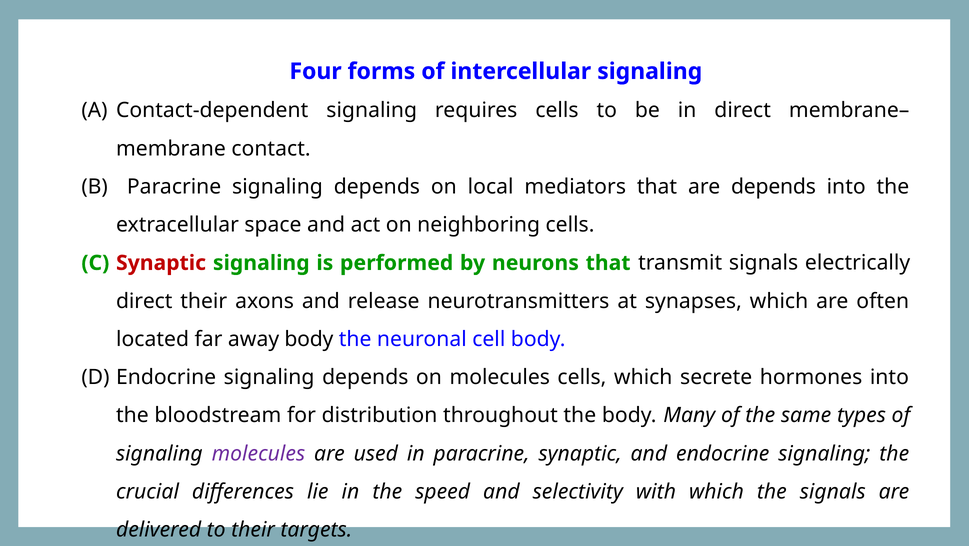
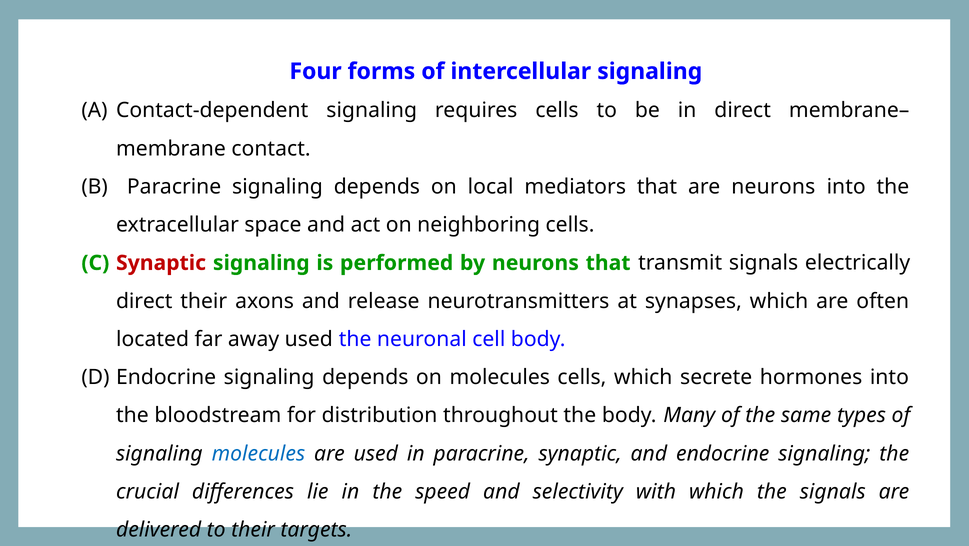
are depends: depends -> neurons
away body: body -> used
molecules at (258, 454) colour: purple -> blue
